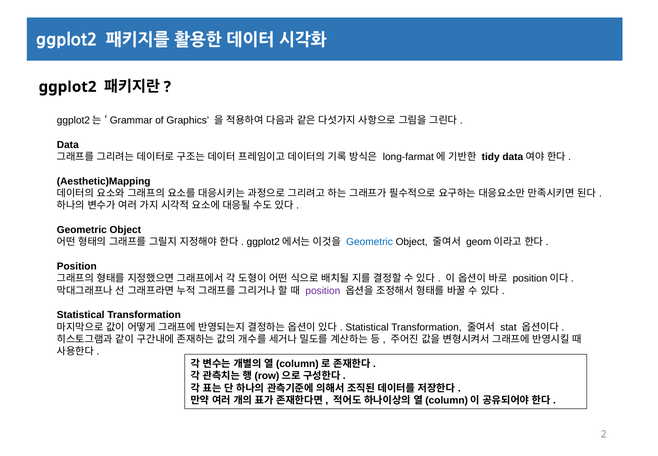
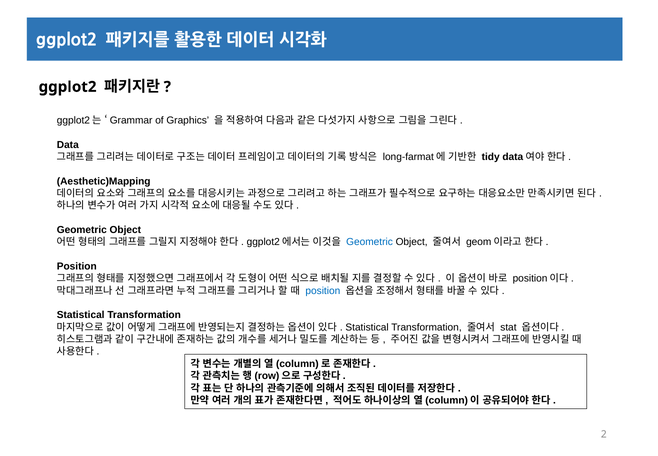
position at (323, 290) colour: purple -> blue
